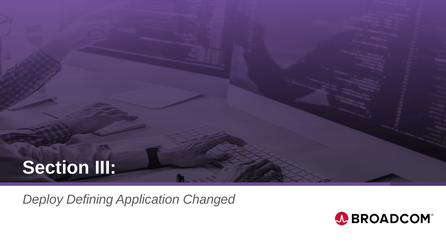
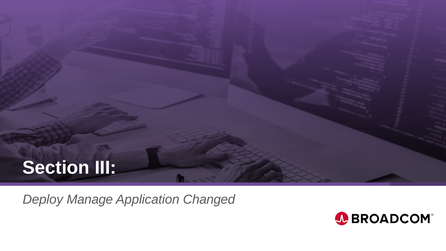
Defining: Defining -> Manage
